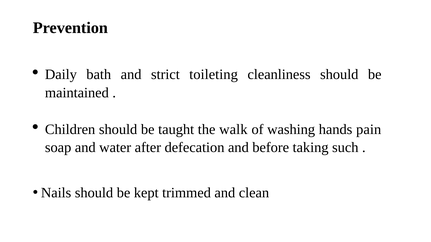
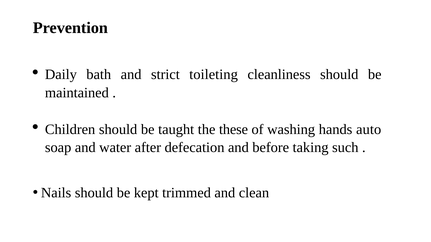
walk: walk -> these
pain: pain -> auto
